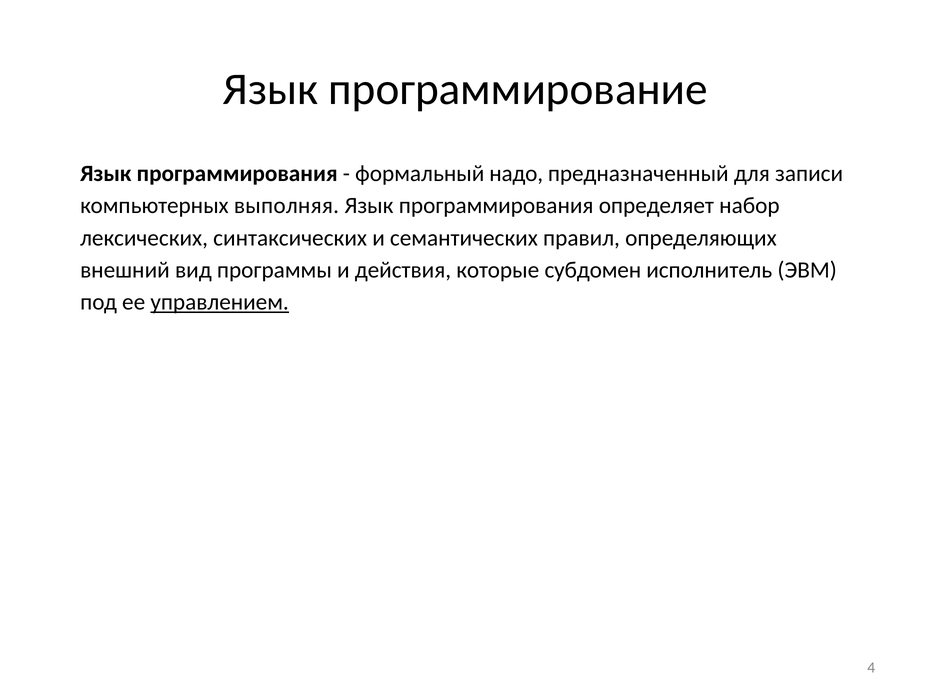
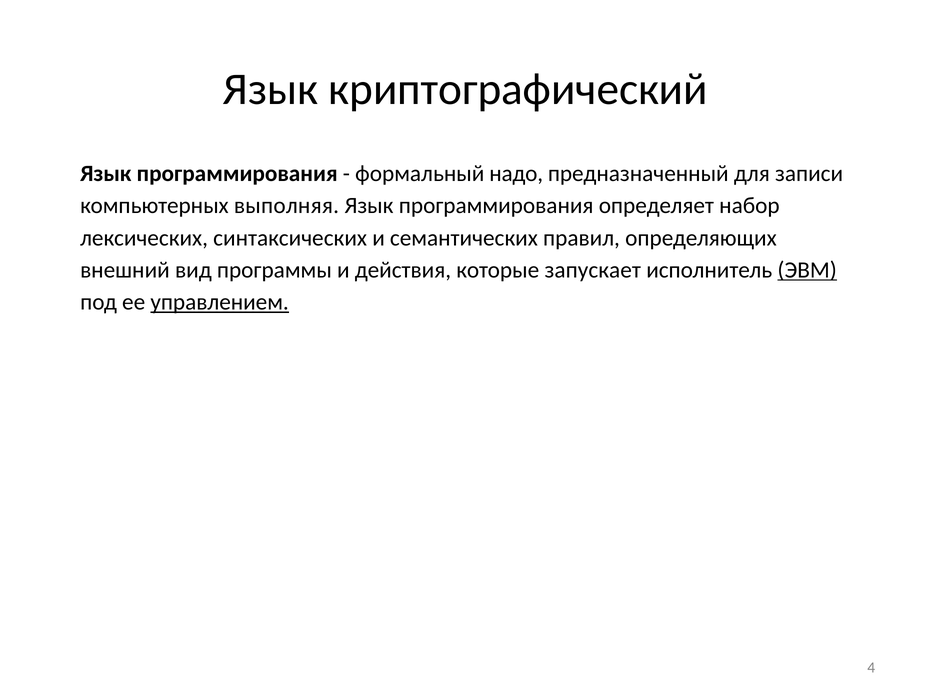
программирование: программирование -> криптографический
субдомен: субдомен -> запускает
ЭВМ underline: none -> present
